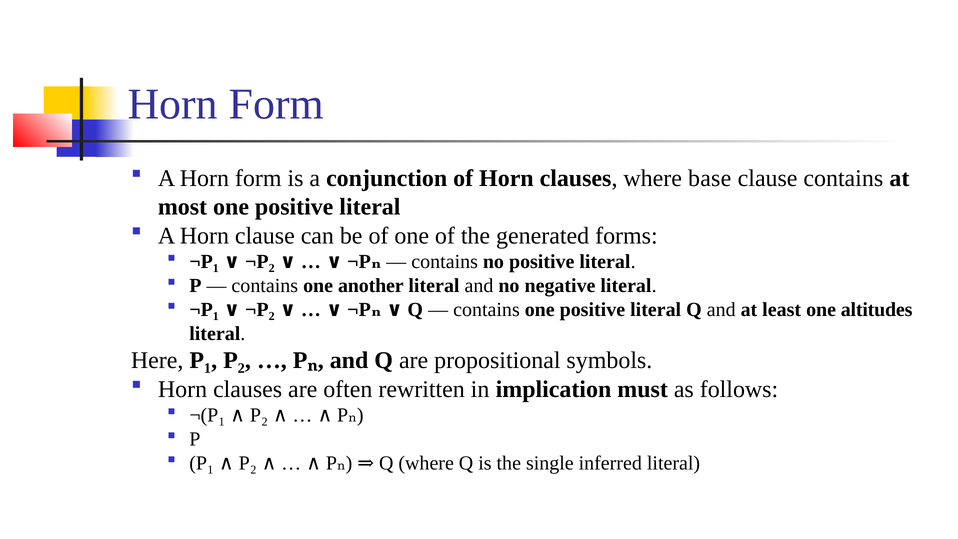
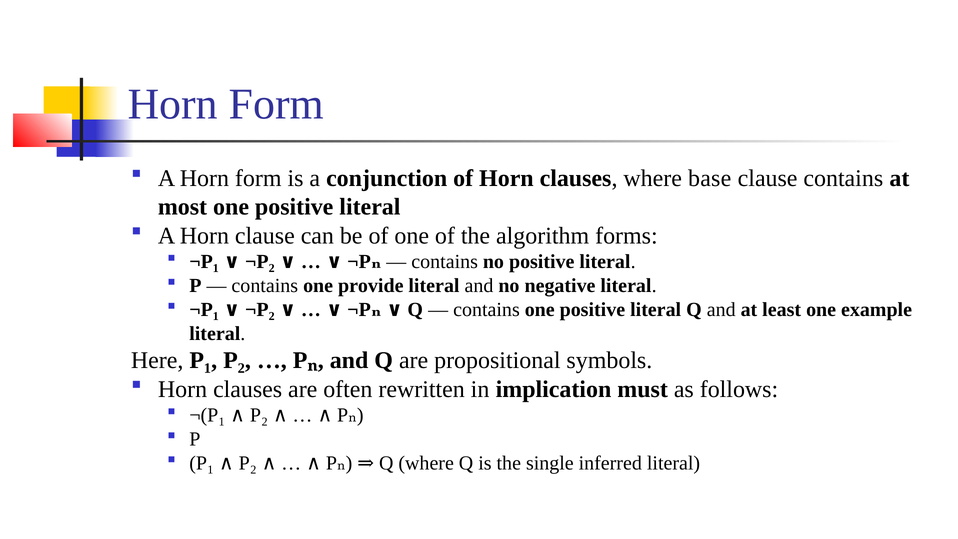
generated: generated -> algorithm
another: another -> provide
altitudes: altitudes -> example
